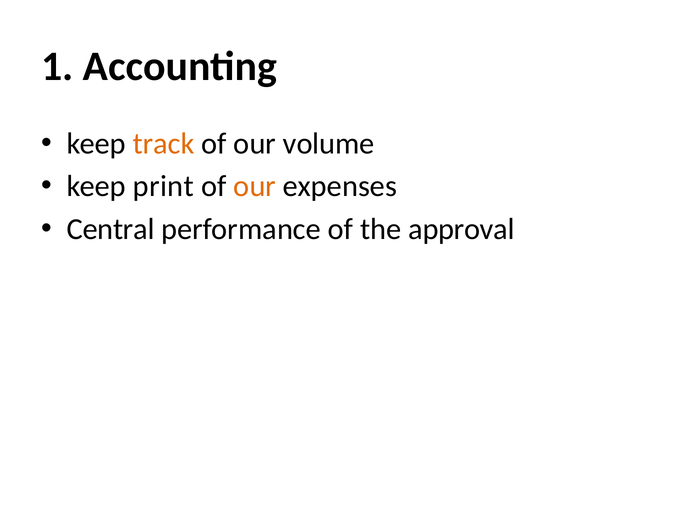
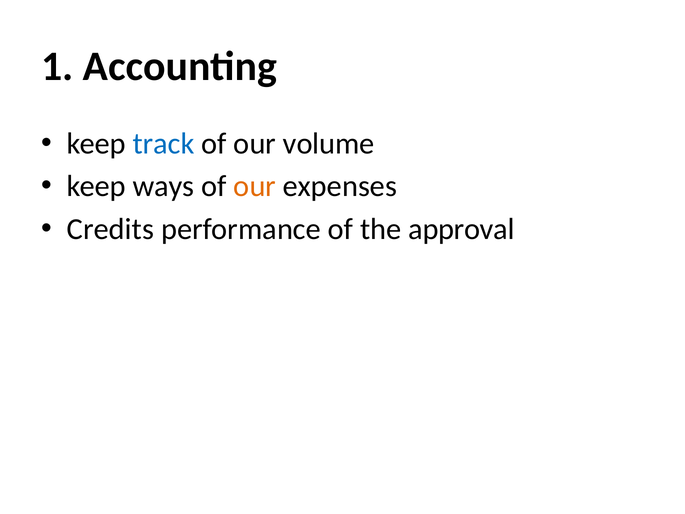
track colour: orange -> blue
print: print -> ways
Central: Central -> Credits
